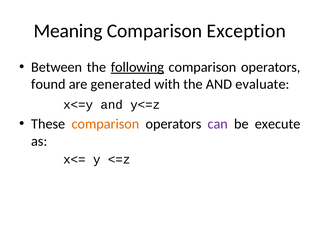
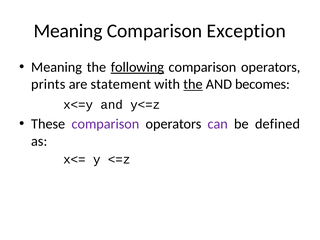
Between at (57, 67): Between -> Meaning
found: found -> prints
generated: generated -> statement
the at (193, 84) underline: none -> present
evaluate: evaluate -> becomes
comparison at (105, 124) colour: orange -> purple
execute: execute -> defined
